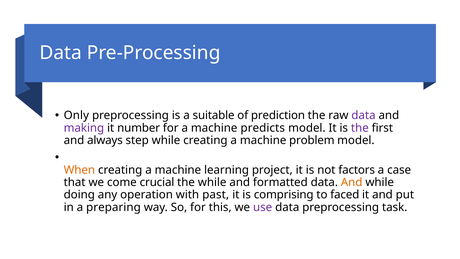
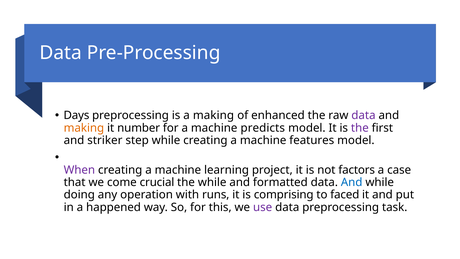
Only: Only -> Days
a suitable: suitable -> making
prediction: prediction -> enhanced
making at (84, 128) colour: purple -> orange
always: always -> striker
problem: problem -> features
When colour: orange -> purple
And at (352, 182) colour: orange -> blue
past: past -> runs
preparing: preparing -> happened
